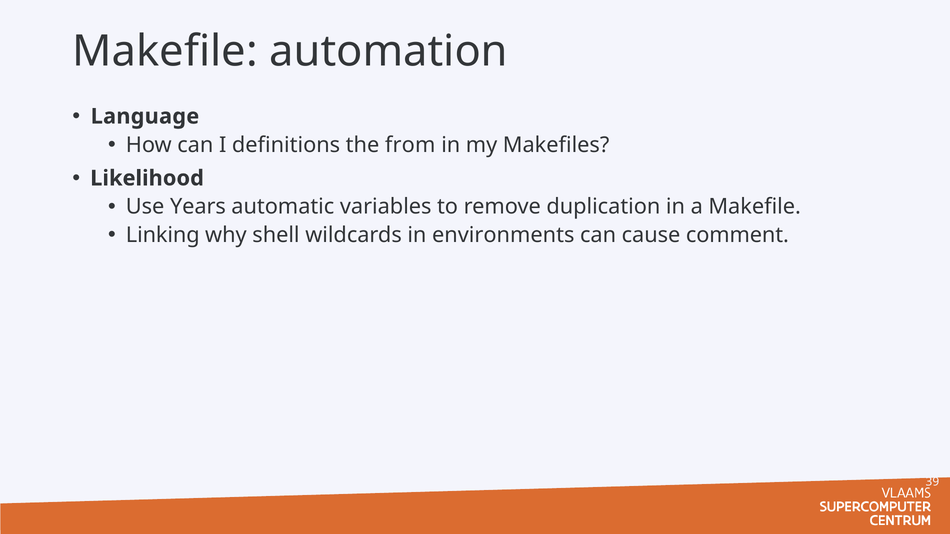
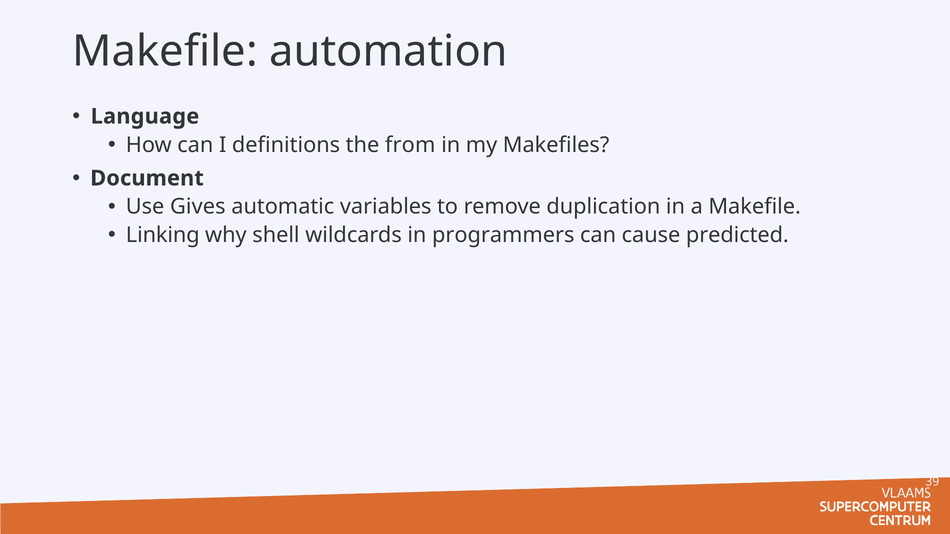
Likelihood: Likelihood -> Document
Years: Years -> Gives
environments: environments -> programmers
comment: comment -> predicted
